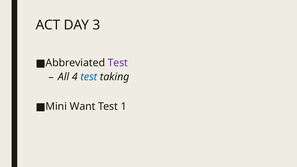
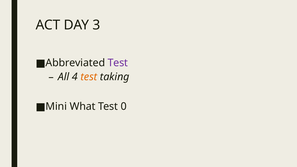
test at (89, 77) colour: blue -> orange
Want: Want -> What
1: 1 -> 0
